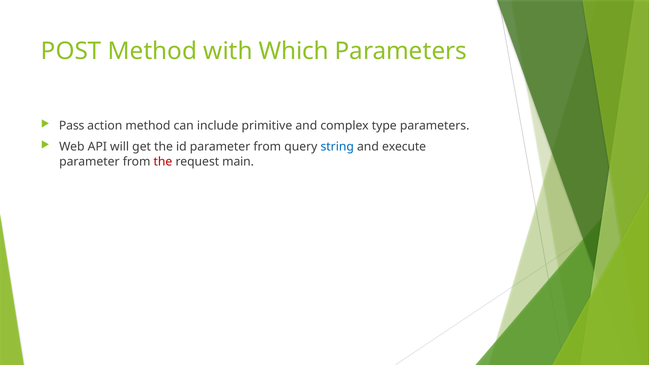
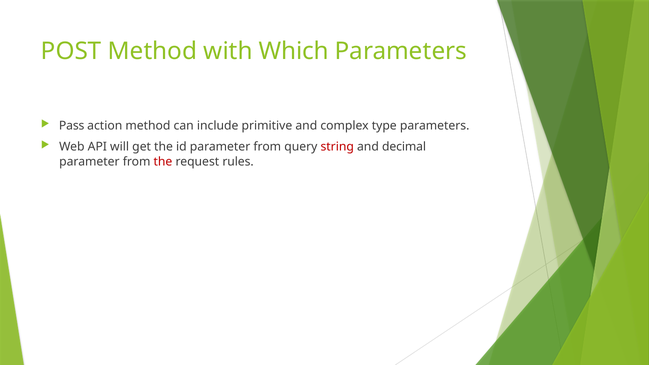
string colour: blue -> red
execute: execute -> decimal
main: main -> rules
